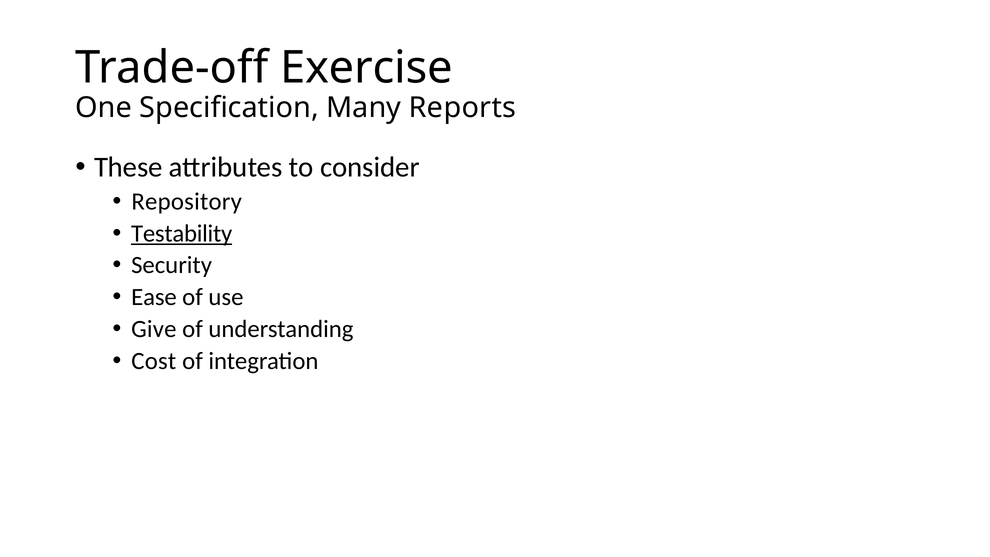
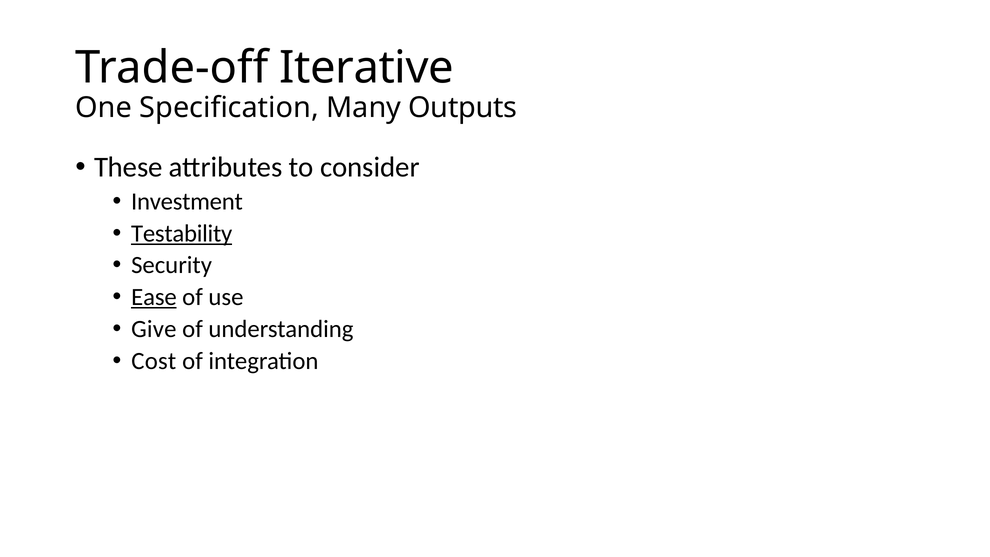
Exercise: Exercise -> Iterative
Reports: Reports -> Outputs
Repository: Repository -> Investment
Ease underline: none -> present
